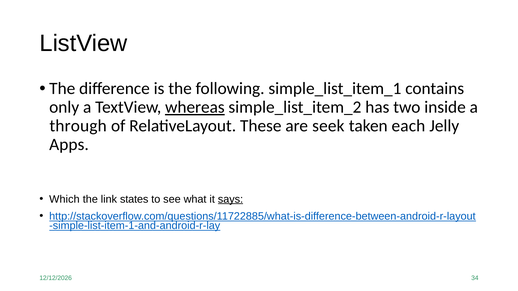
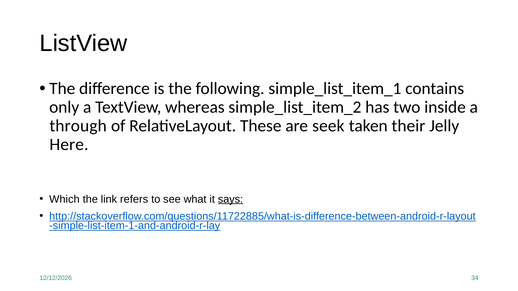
whereas underline: present -> none
each: each -> their
Apps: Apps -> Here
states: states -> refers
